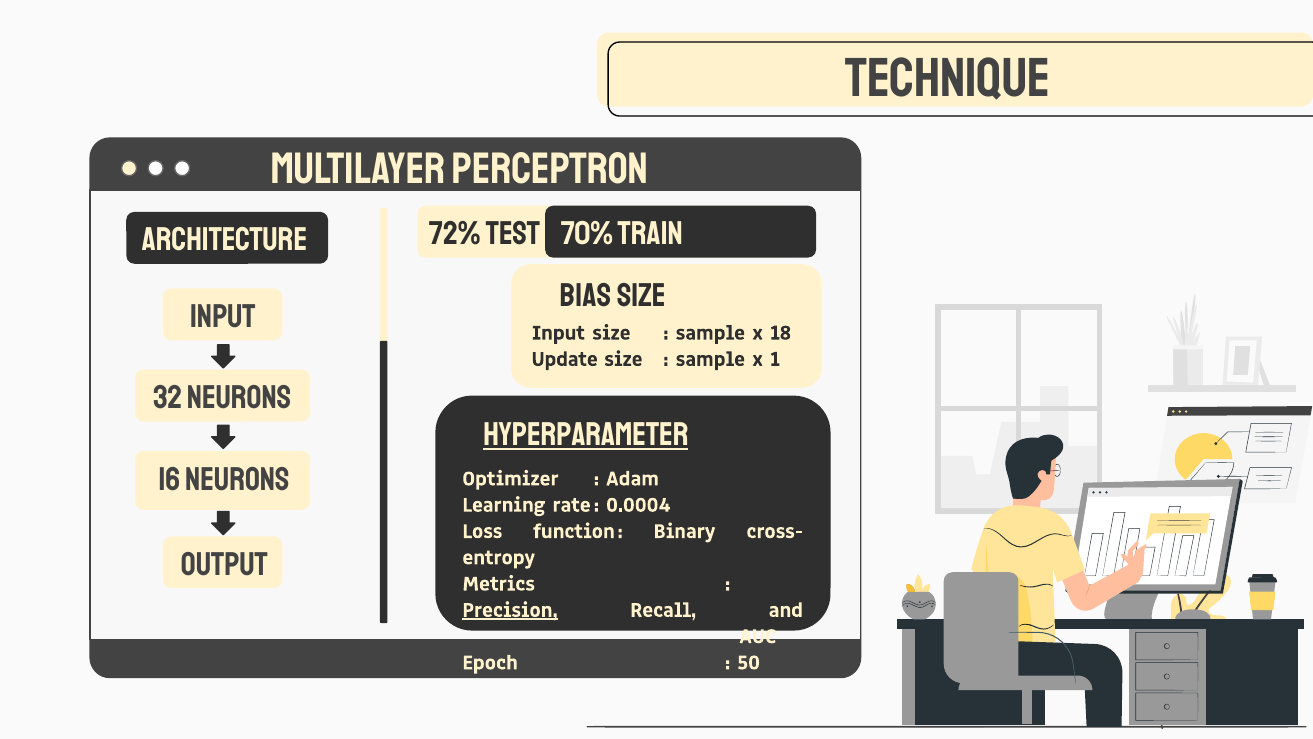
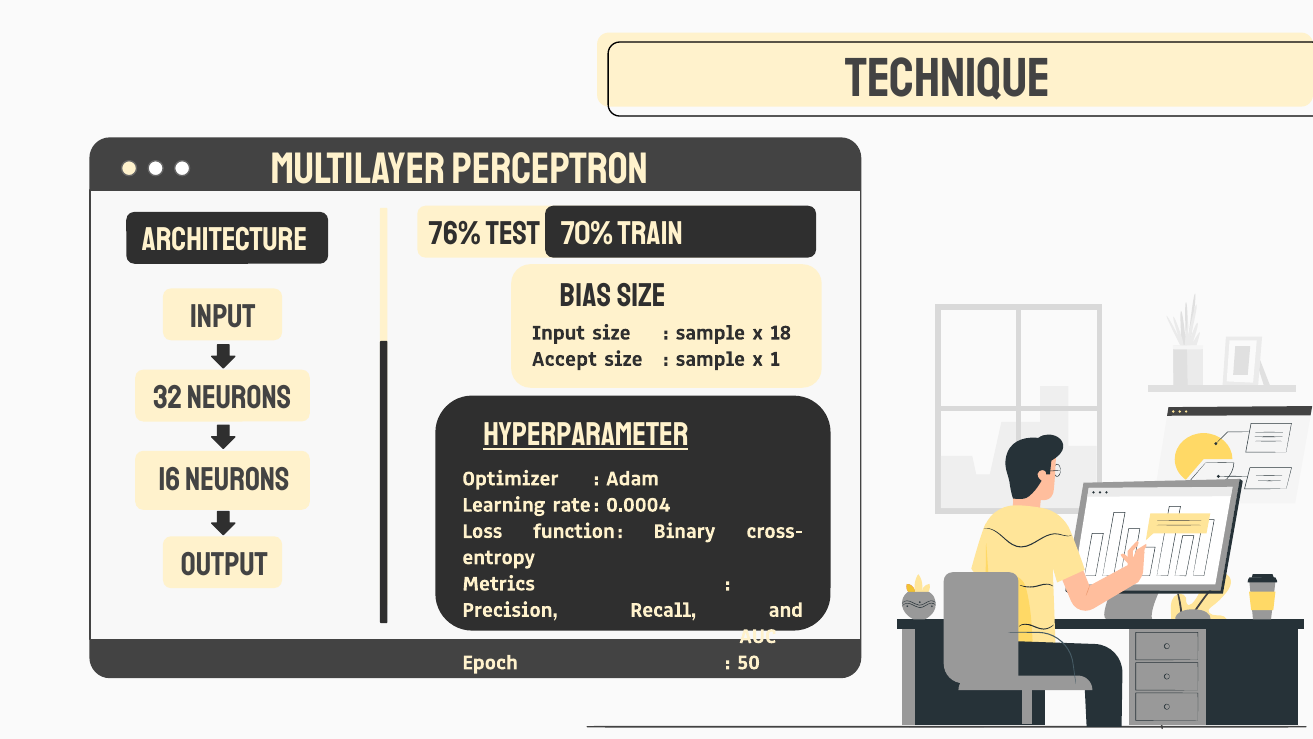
72%: 72% -> 76%
Update: Update -> Accept
Precision underline: present -> none
